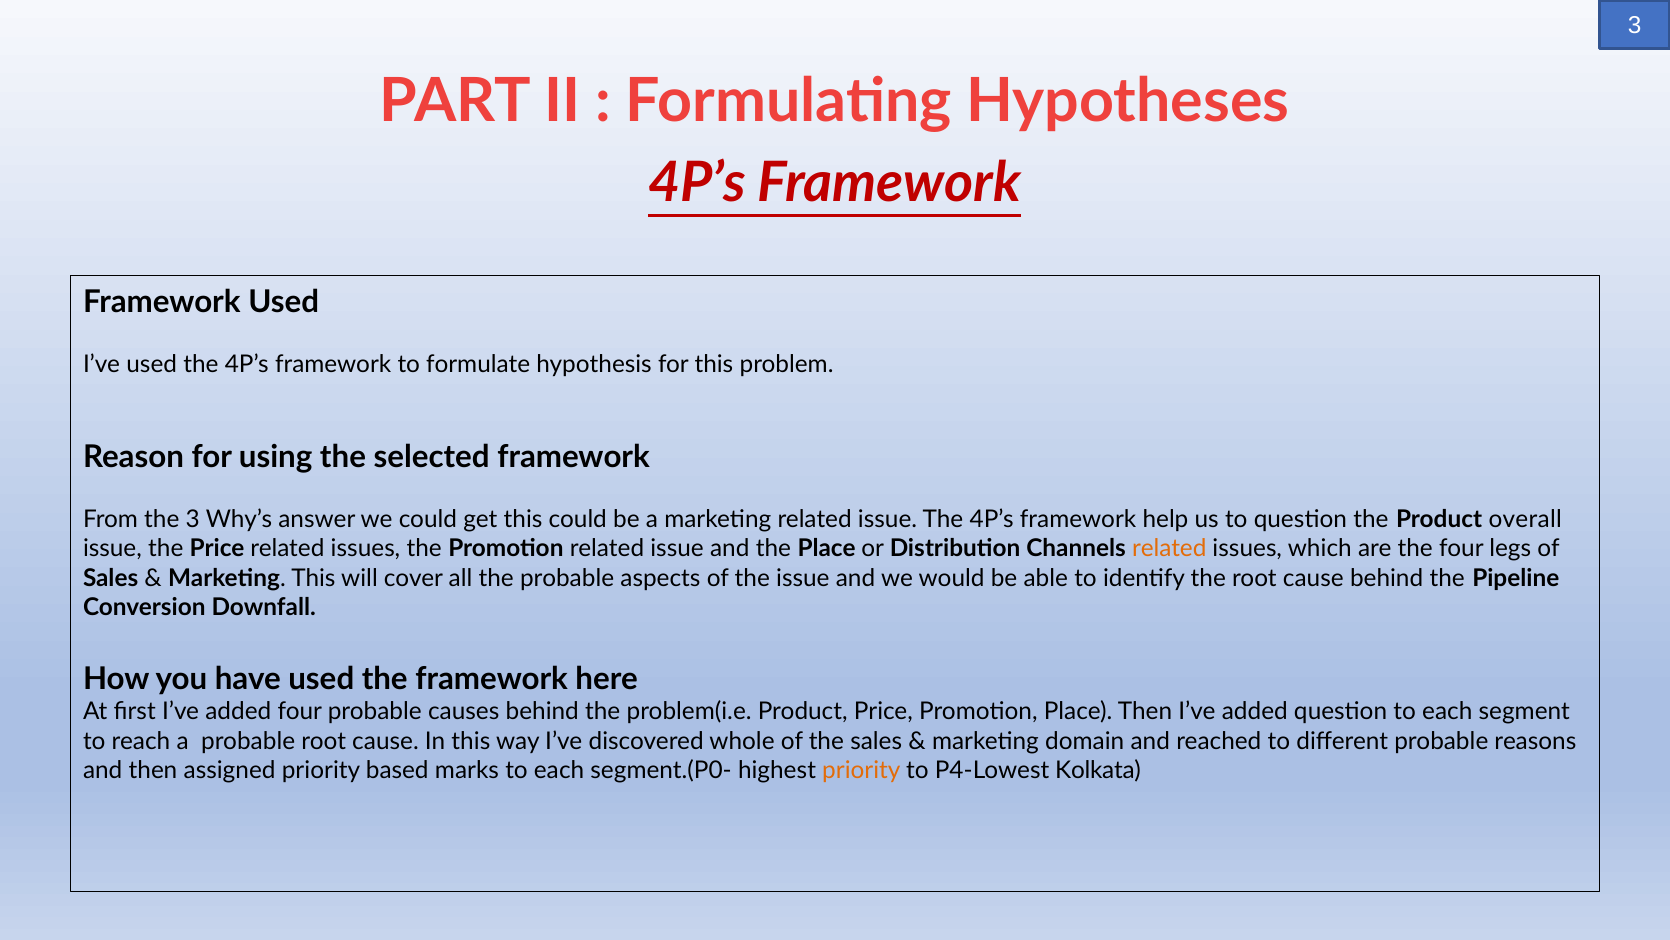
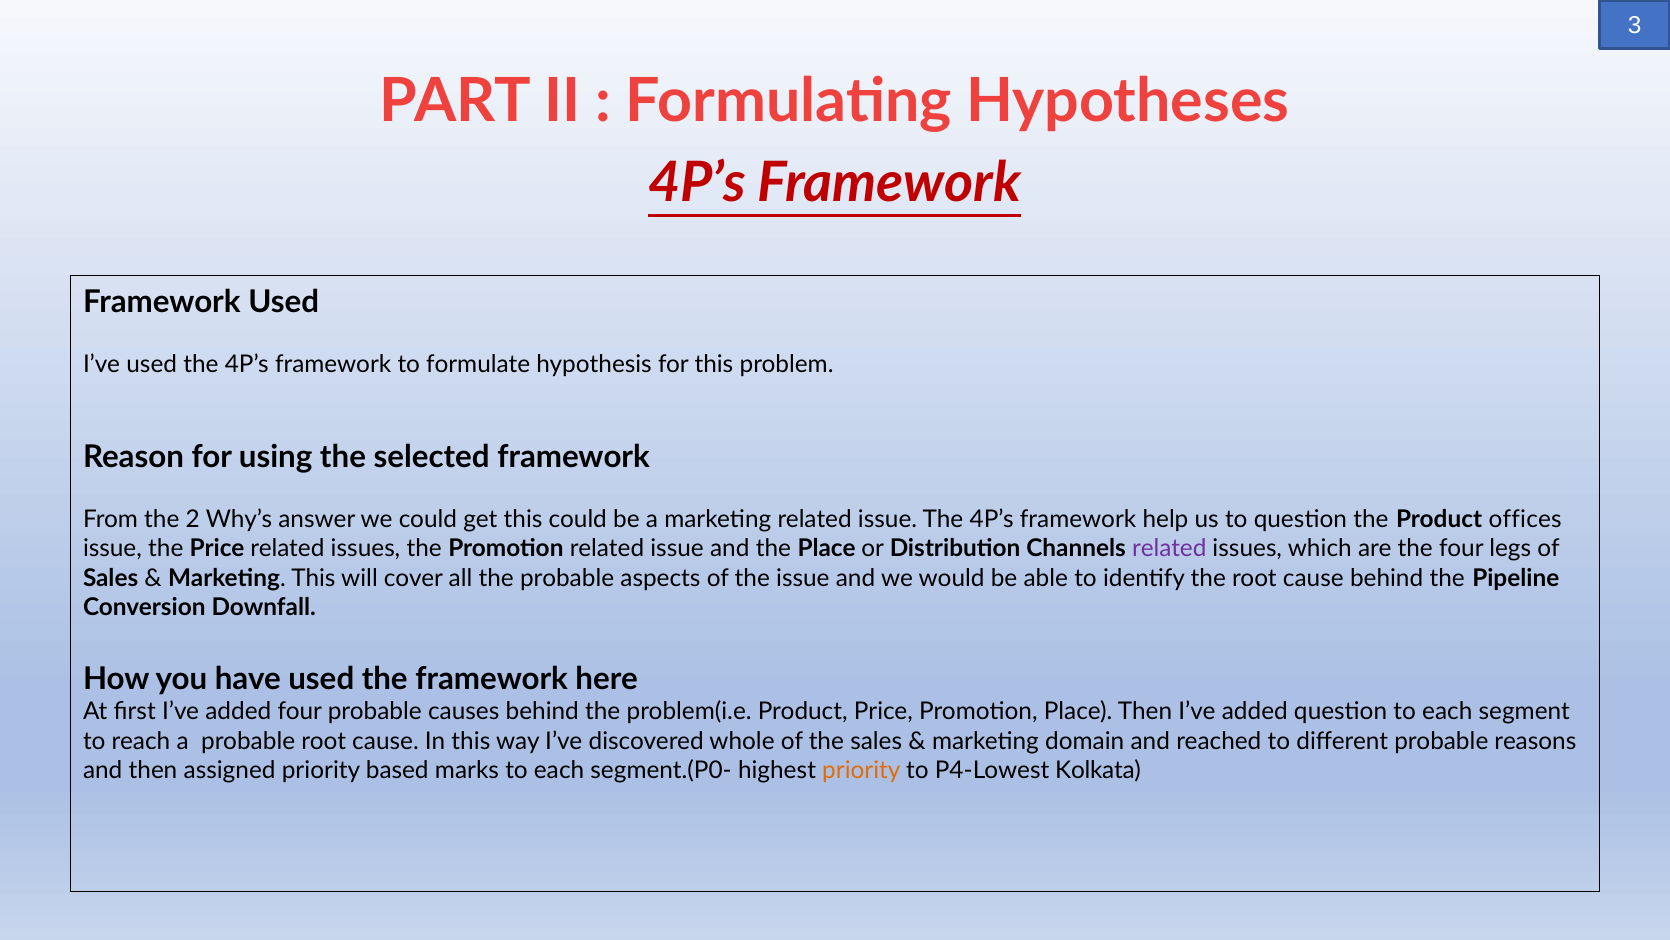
the 3: 3 -> 2
overall: overall -> offices
related at (1169, 548) colour: orange -> purple
